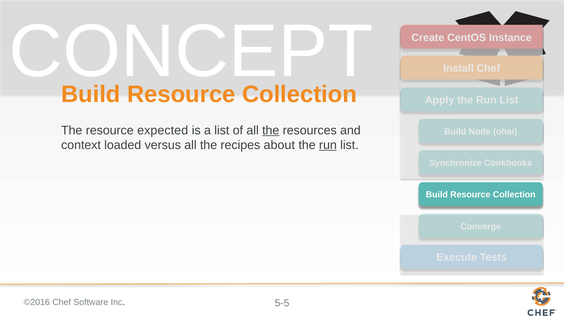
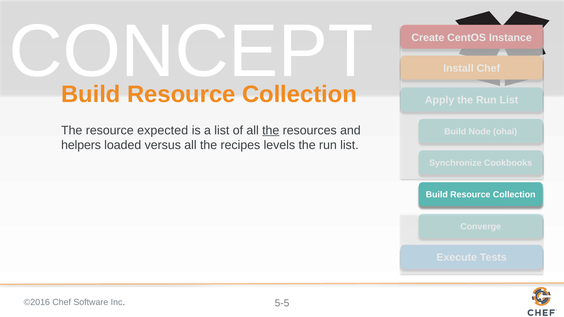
context: context -> helpers
about: about -> levels
run at (328, 145) underline: present -> none
